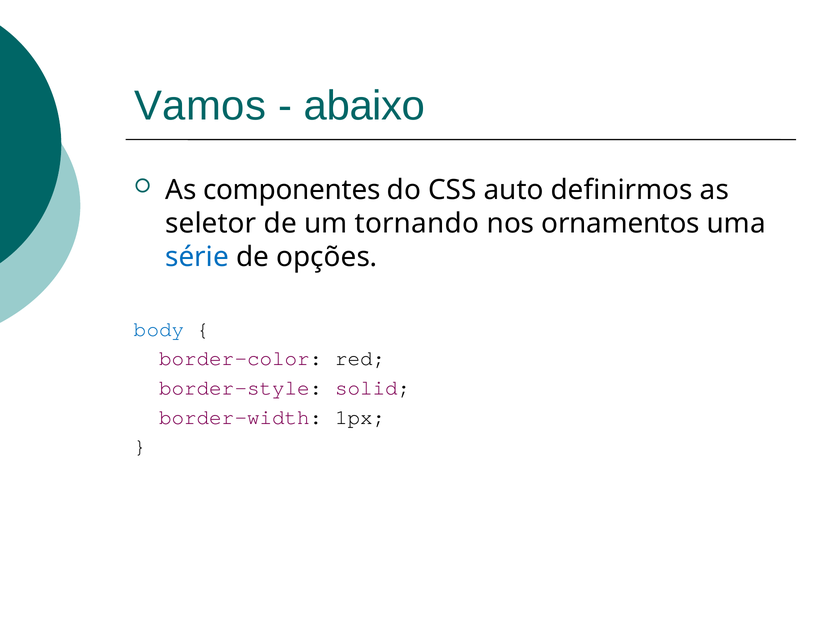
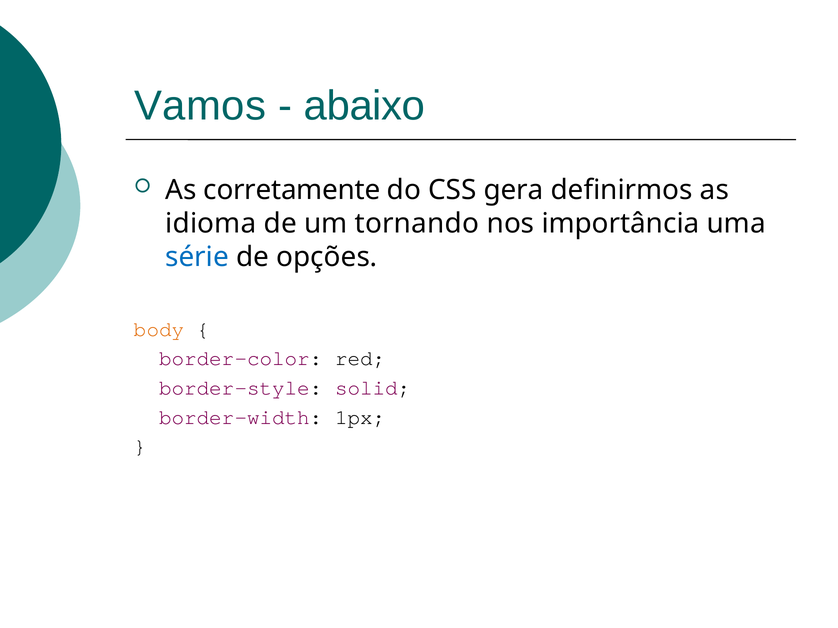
componentes: componentes -> corretamente
auto: auto -> gera
seletor: seletor -> idioma
ornamentos: ornamentos -> importância
body colour: blue -> orange
